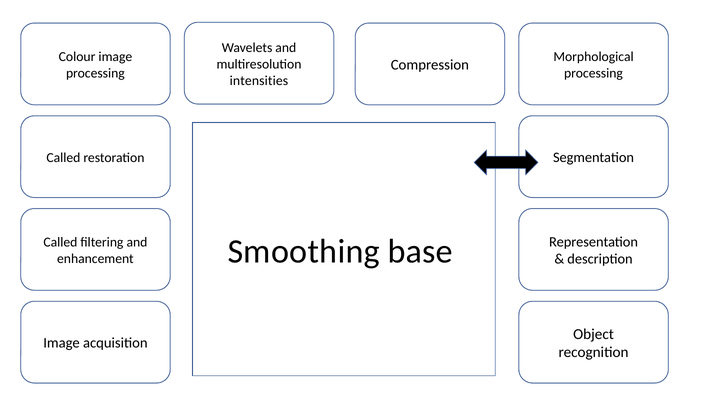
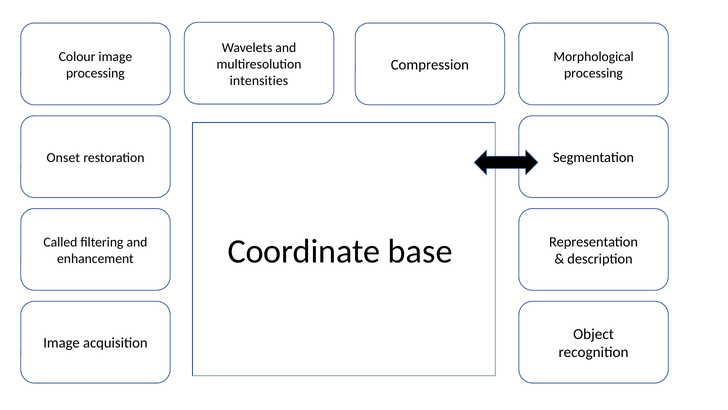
Called at (63, 157): Called -> Onset
Smoothing: Smoothing -> Coordinate
